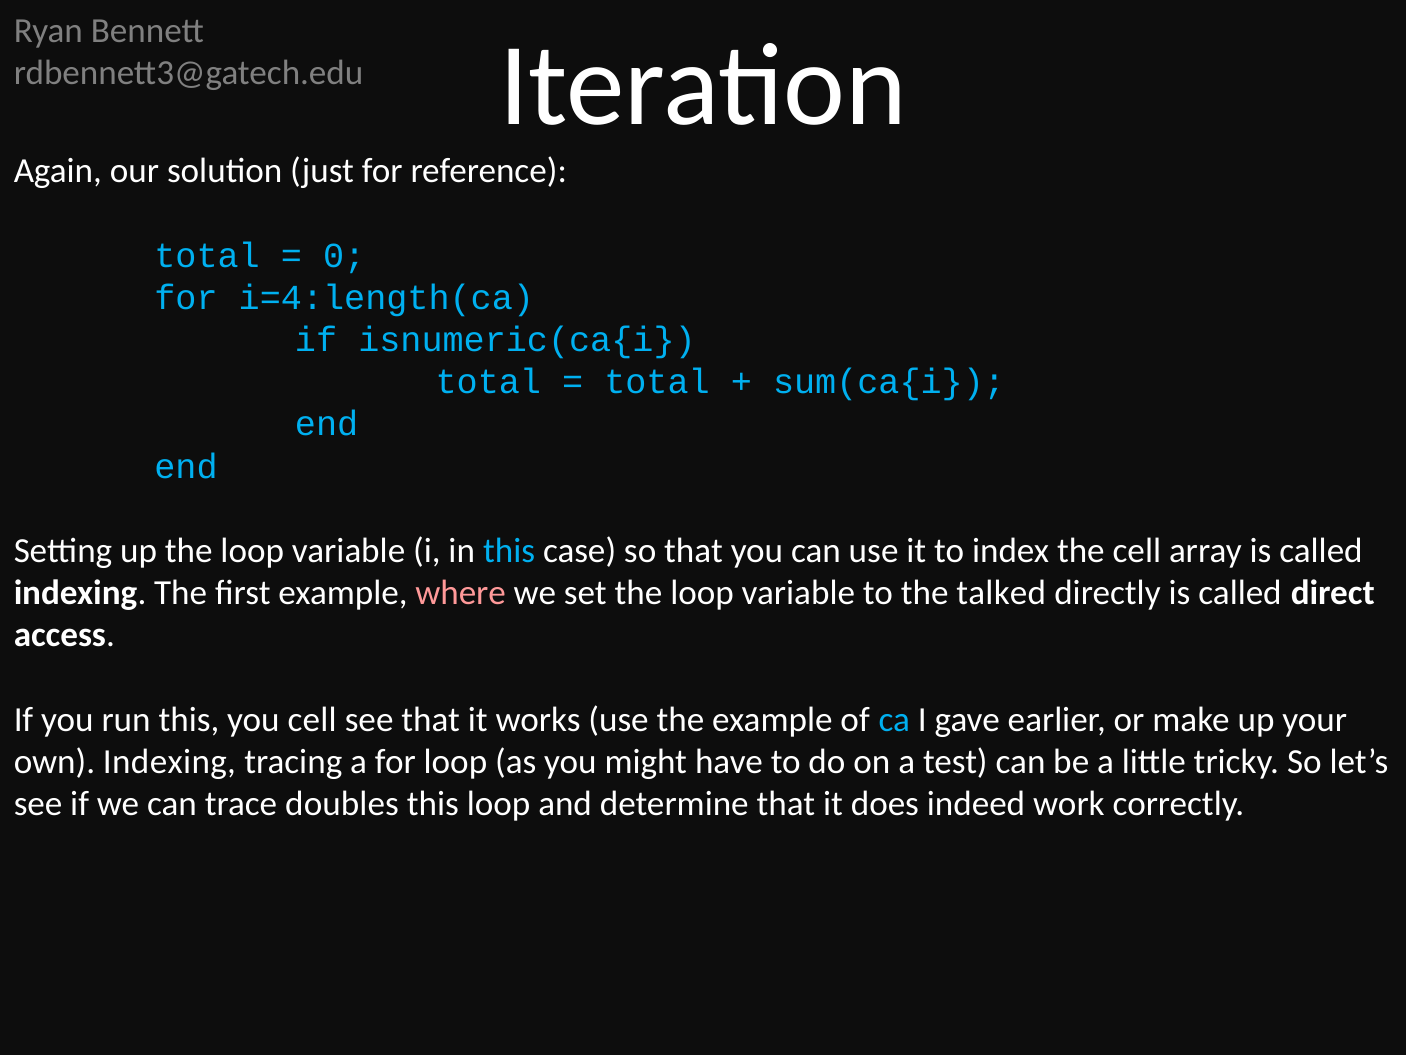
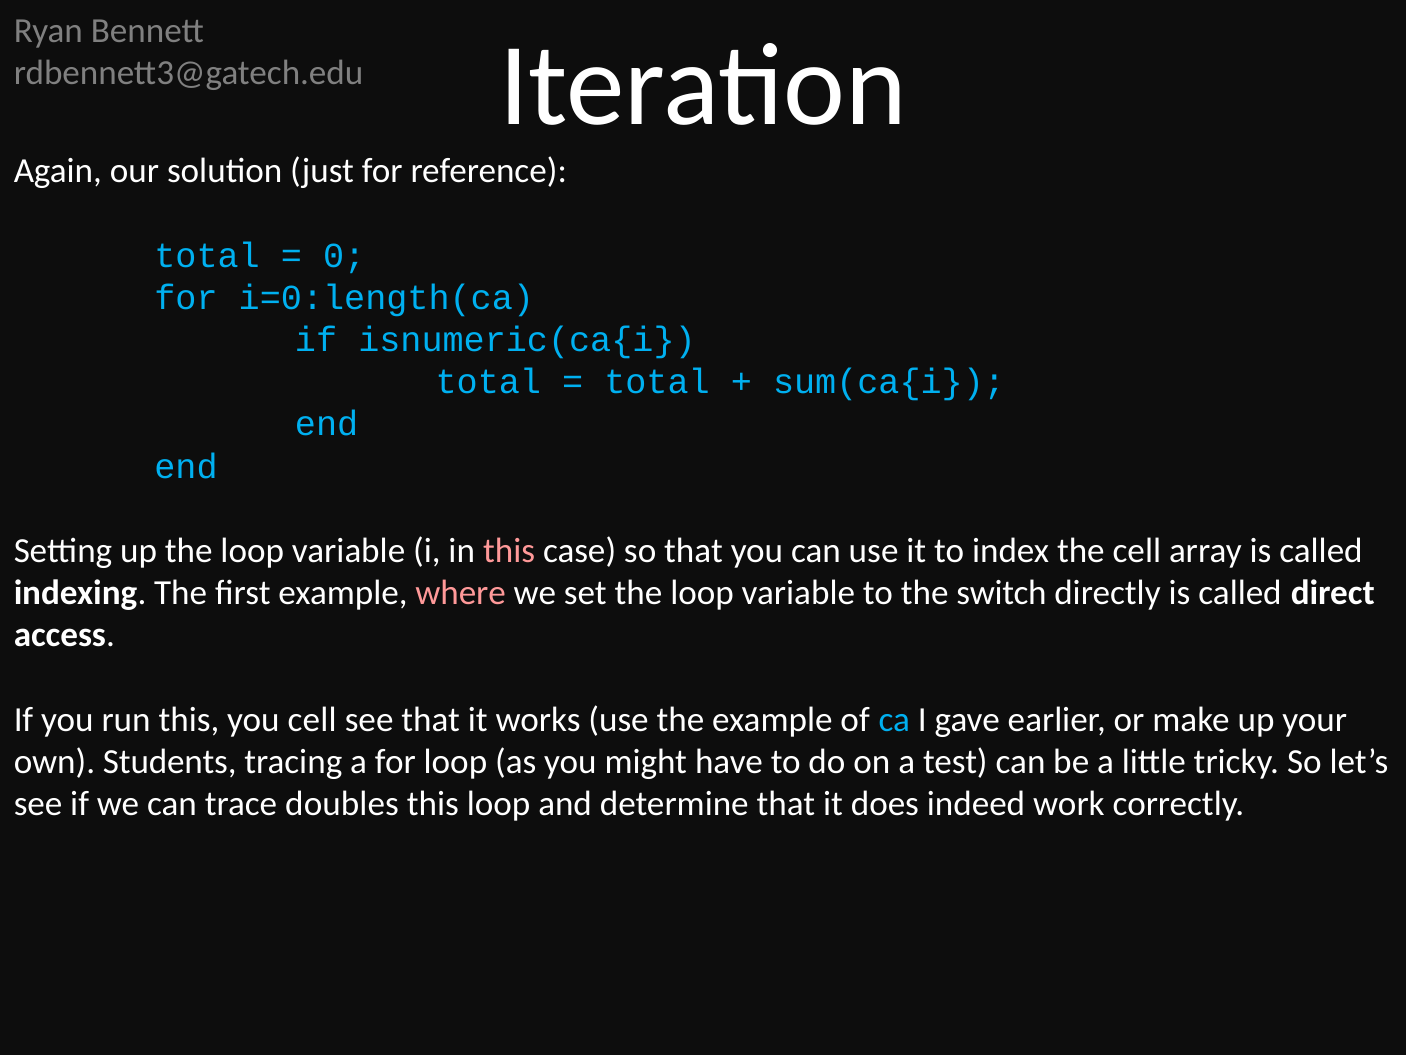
i=4:length(ca: i=4:length(ca -> i=0:length(ca
this at (509, 551) colour: light blue -> pink
talked: talked -> switch
own Indexing: Indexing -> Students
